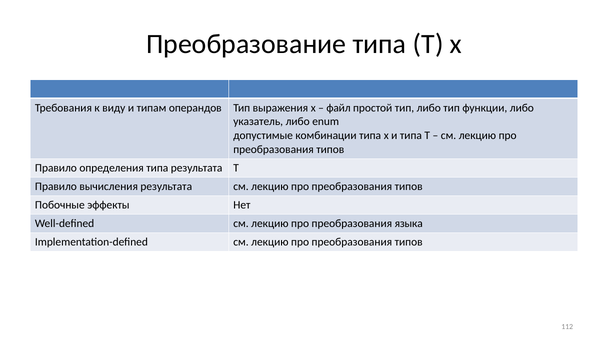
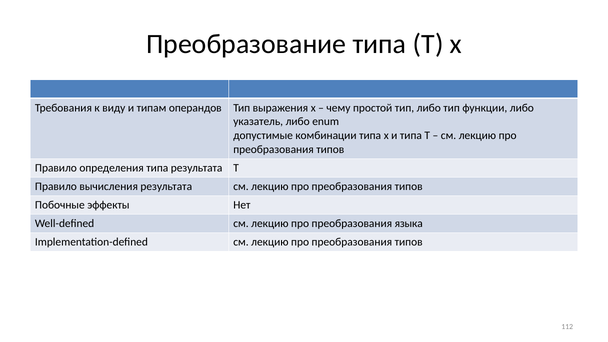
файл: файл -> чему
